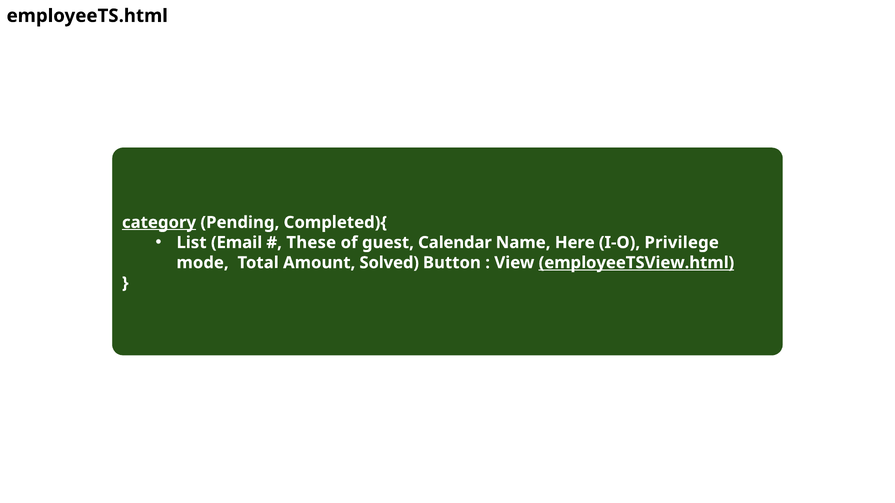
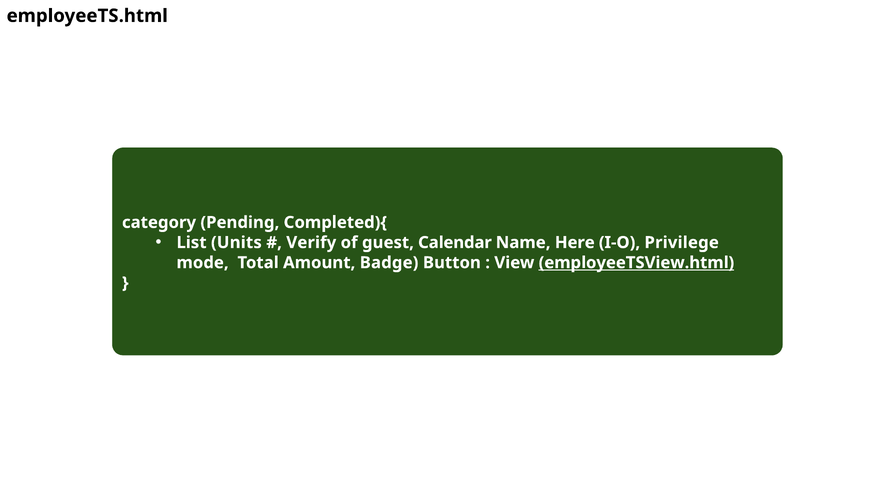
category underline: present -> none
Email: Email -> Units
These: These -> Verify
Solved: Solved -> Badge
